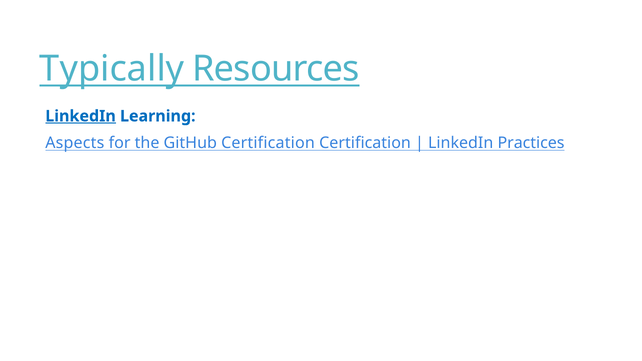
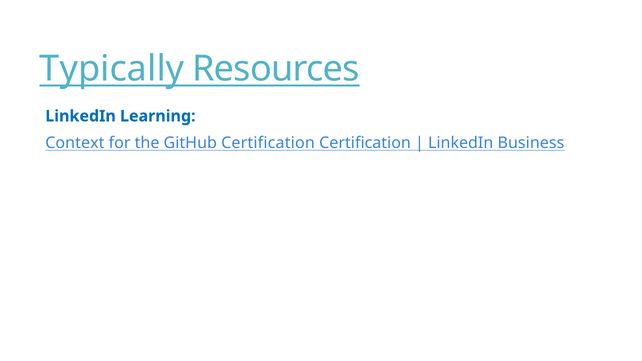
LinkedIn at (81, 116) underline: present -> none
Aspects: Aspects -> Context
Practices: Practices -> Business
